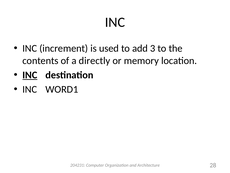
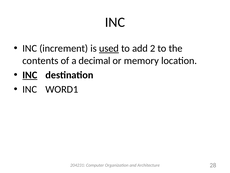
used underline: none -> present
3: 3 -> 2
directly: directly -> decimal
